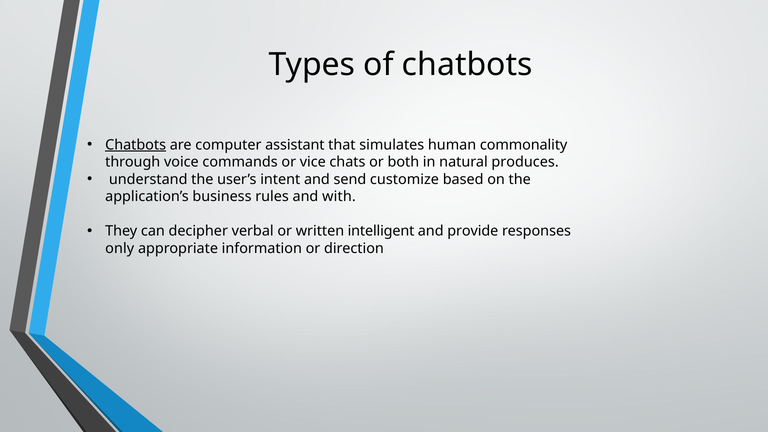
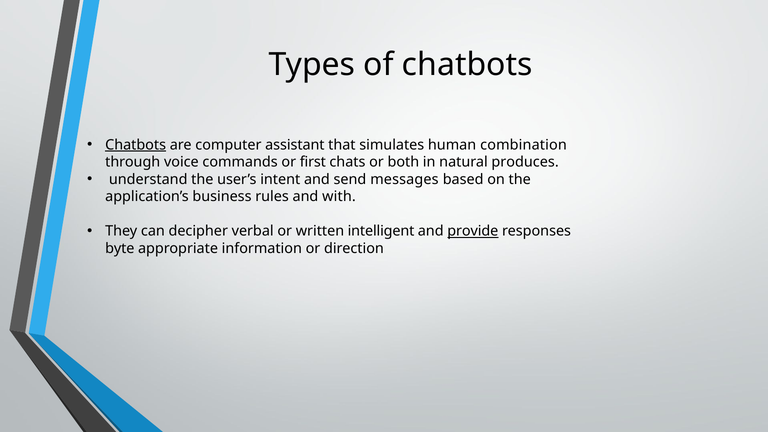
commonality: commonality -> combination
vice: vice -> first
customize: customize -> messages
provide underline: none -> present
only: only -> byte
